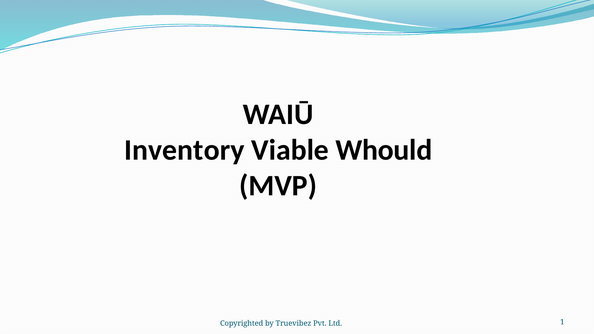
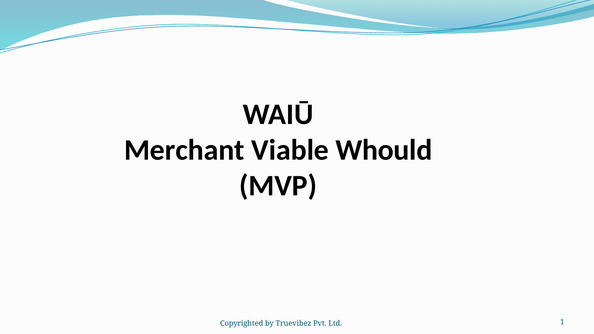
Inventory: Inventory -> Merchant
